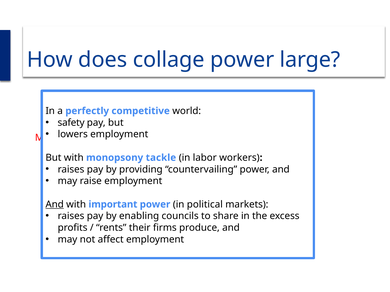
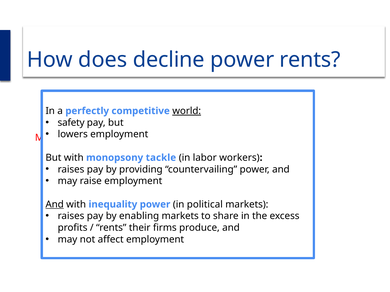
collage: collage -> decline
power large: large -> rents
world underline: none -> present
important: important -> inequality
enabling councils: councils -> markets
